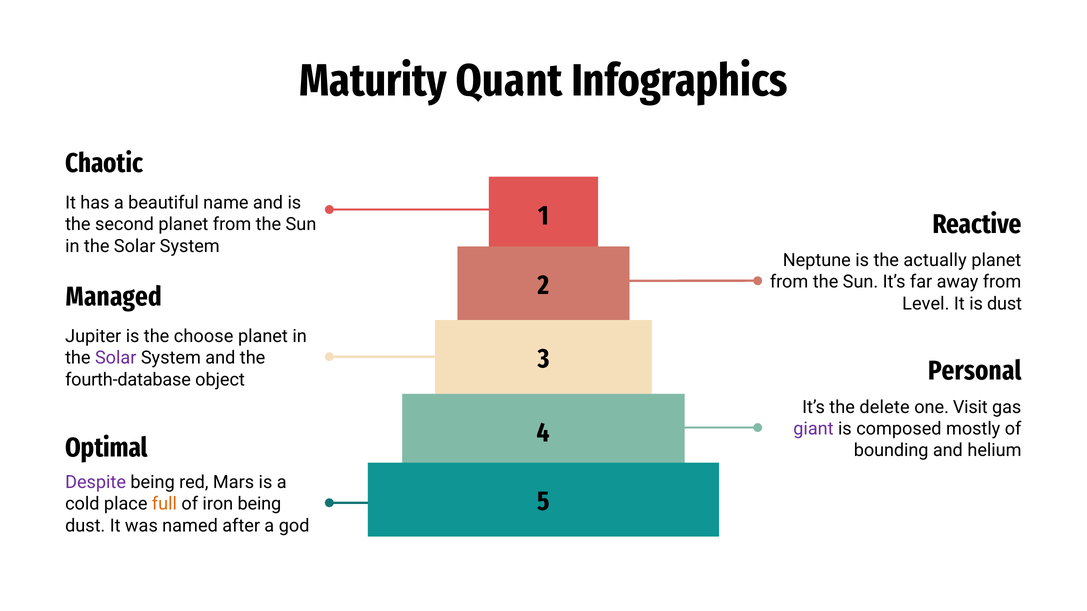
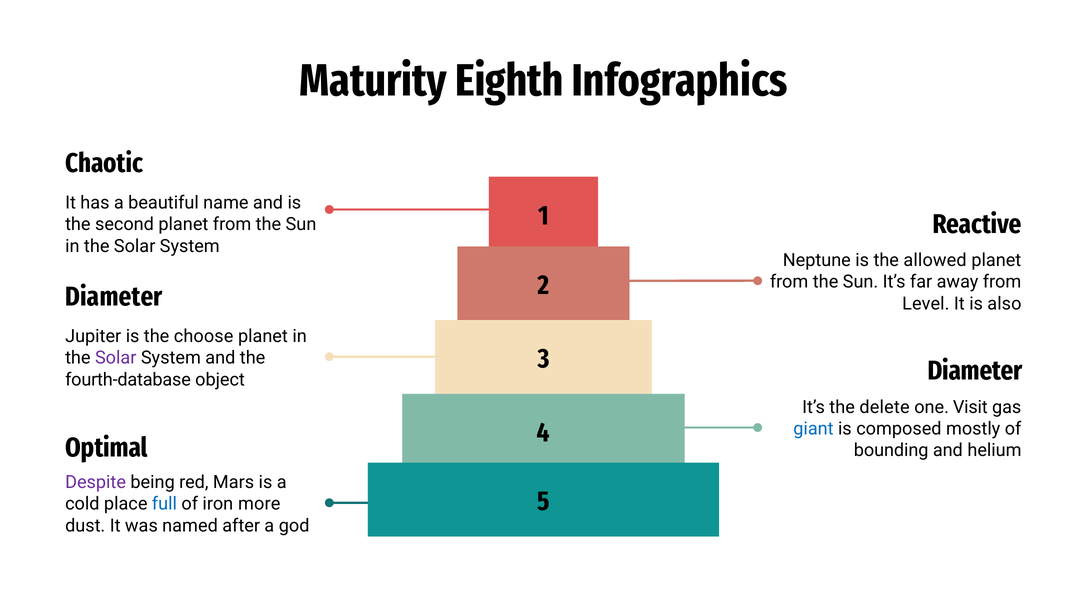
Quant: Quant -> Eighth
actually: actually -> allowed
Managed at (114, 297): Managed -> Diameter
is dust: dust -> also
Personal at (975, 371): Personal -> Diameter
giant colour: purple -> blue
full colour: orange -> blue
iron being: being -> more
